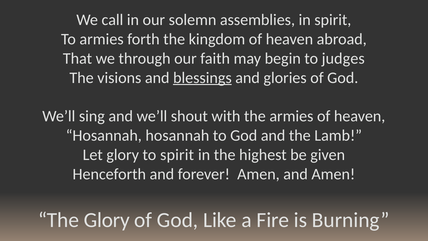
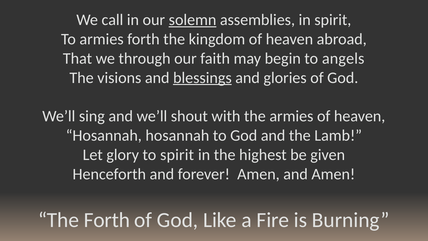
solemn underline: none -> present
judges: judges -> angels
The Glory: Glory -> Forth
